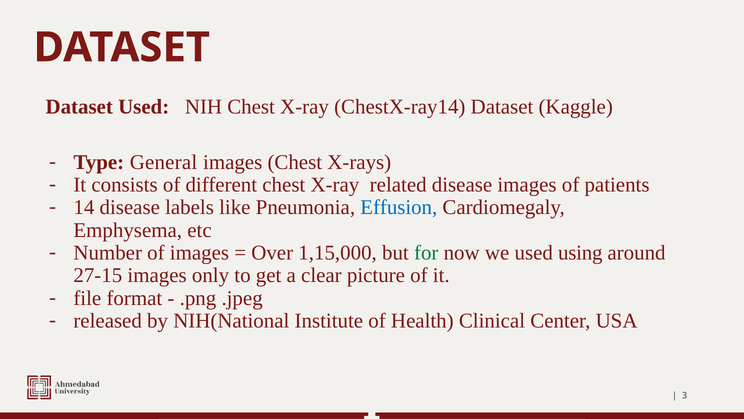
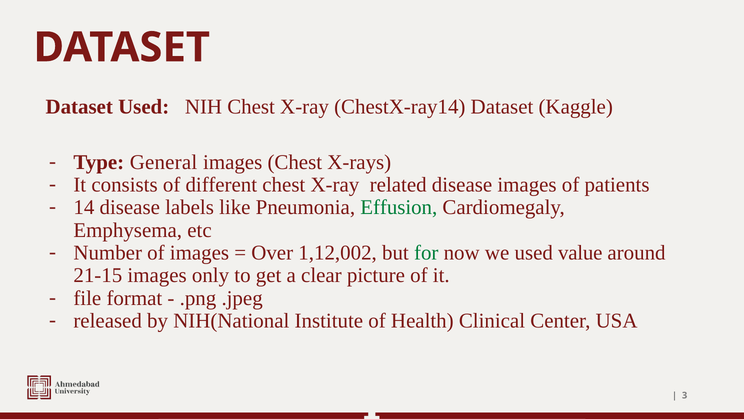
Effusion colour: blue -> green
1,15,000: 1,15,000 -> 1,12,002
using: using -> value
27-15: 27-15 -> 21-15
